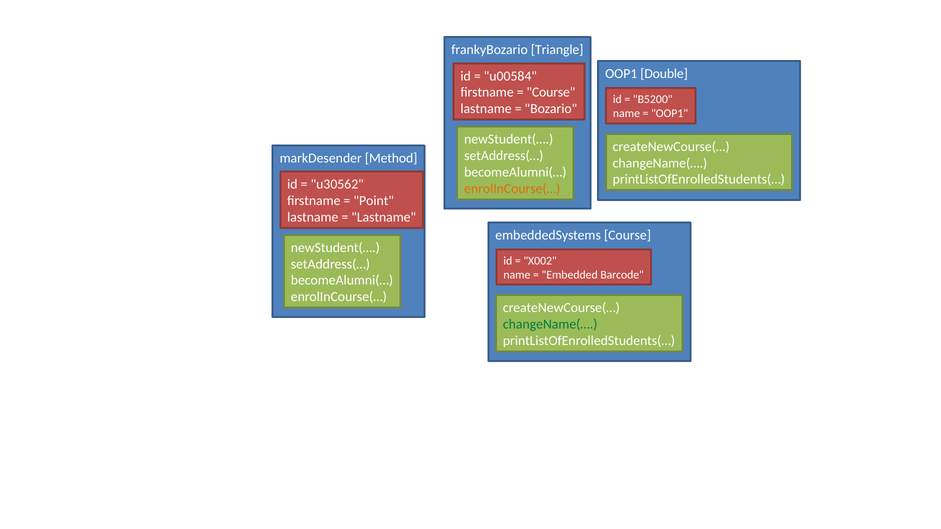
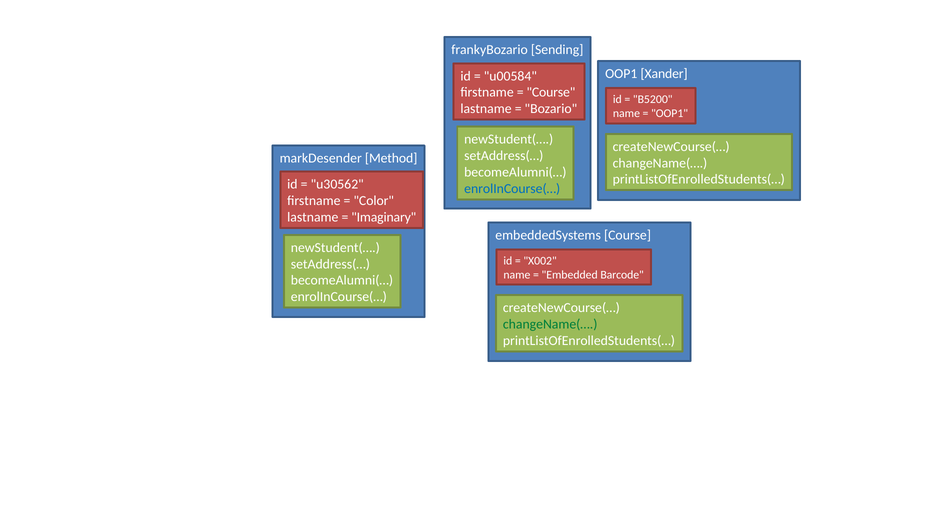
Triangle: Triangle -> Sending
Double: Double -> Xander
enrolInCourse(… at (512, 189) colour: orange -> blue
Point: Point -> Color
Lastname at (384, 217): Lastname -> Imaginary
